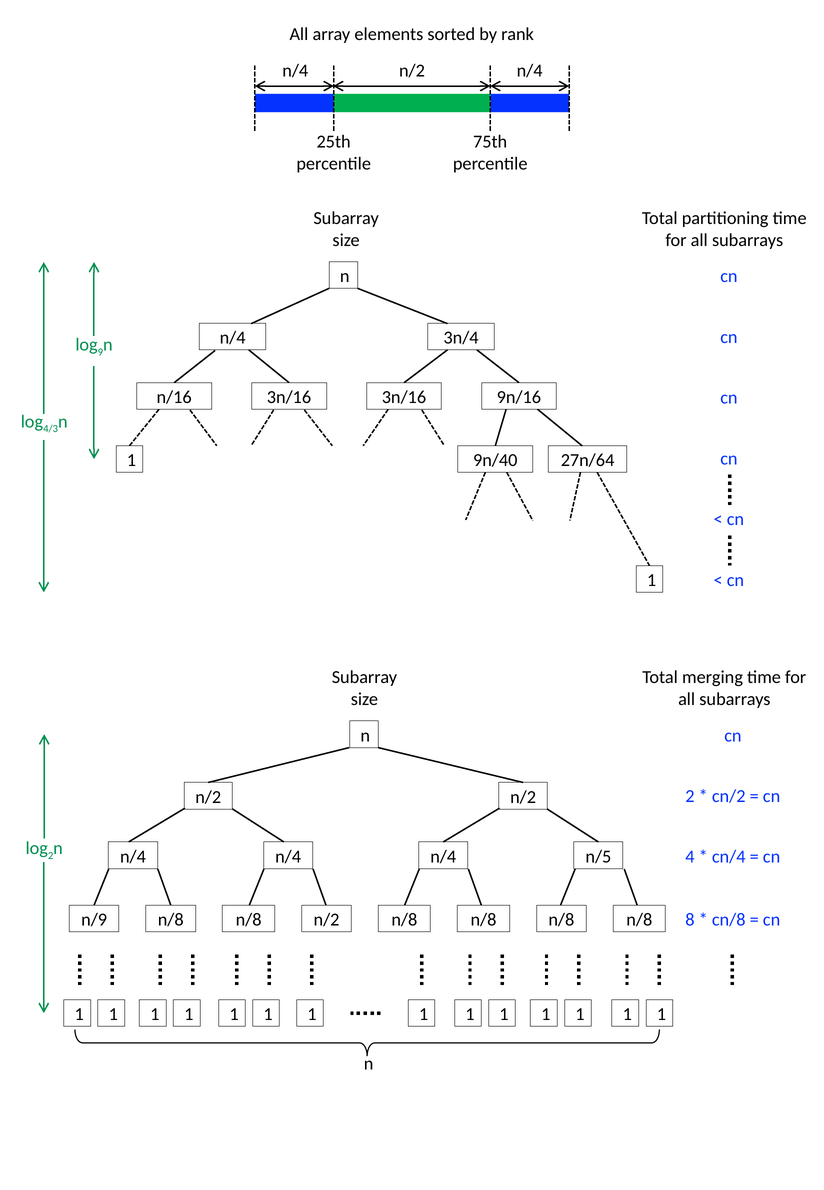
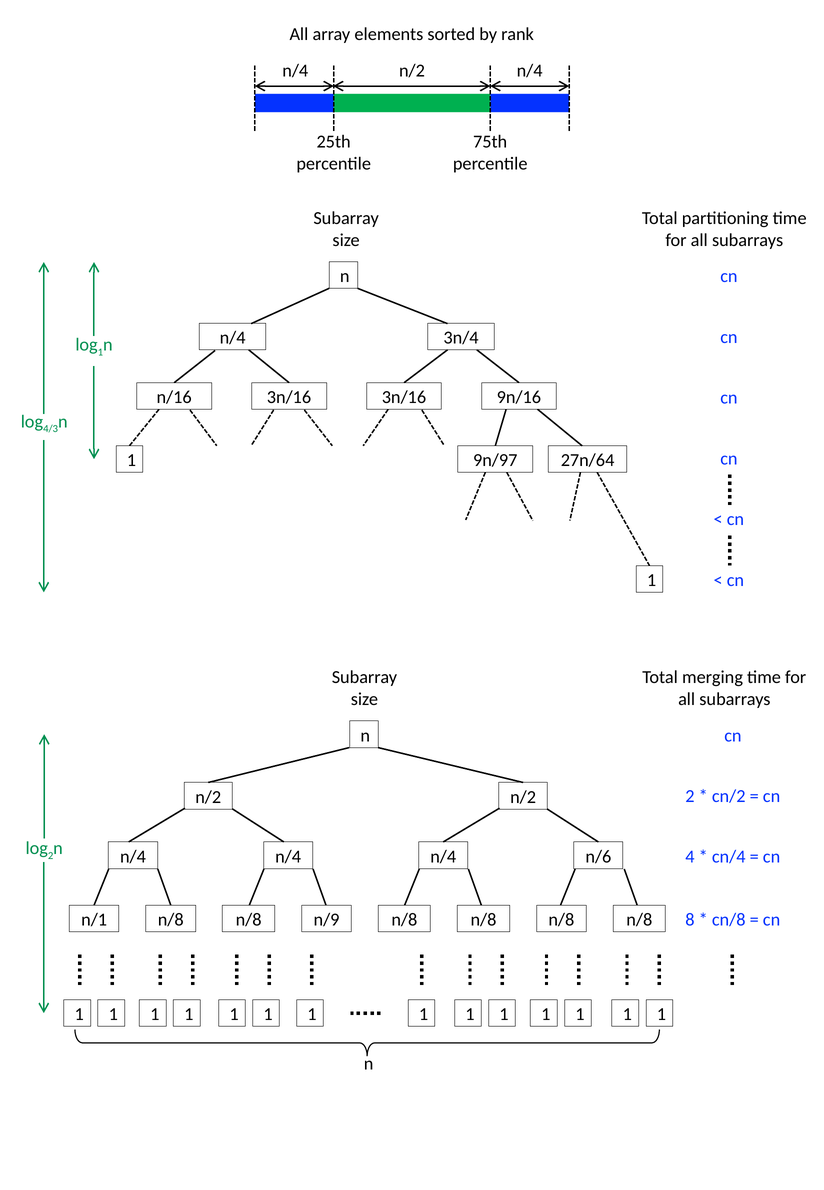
9 at (100, 352): 9 -> 1
9n/40: 9n/40 -> 9n/97
n/5: n/5 -> n/6
n/9: n/9 -> n/1
n/2 at (327, 920): n/2 -> n/9
